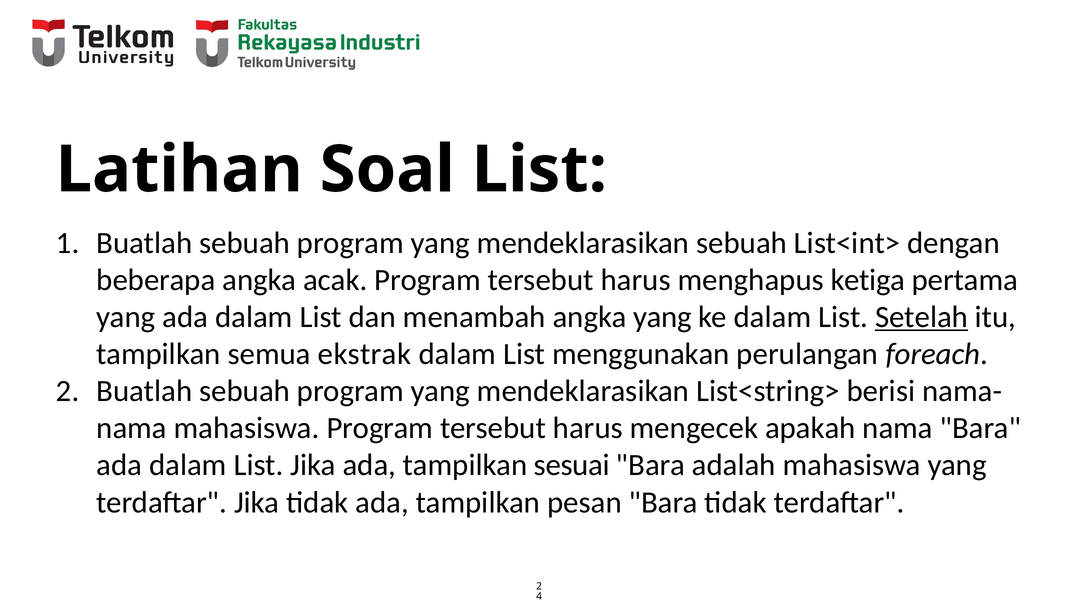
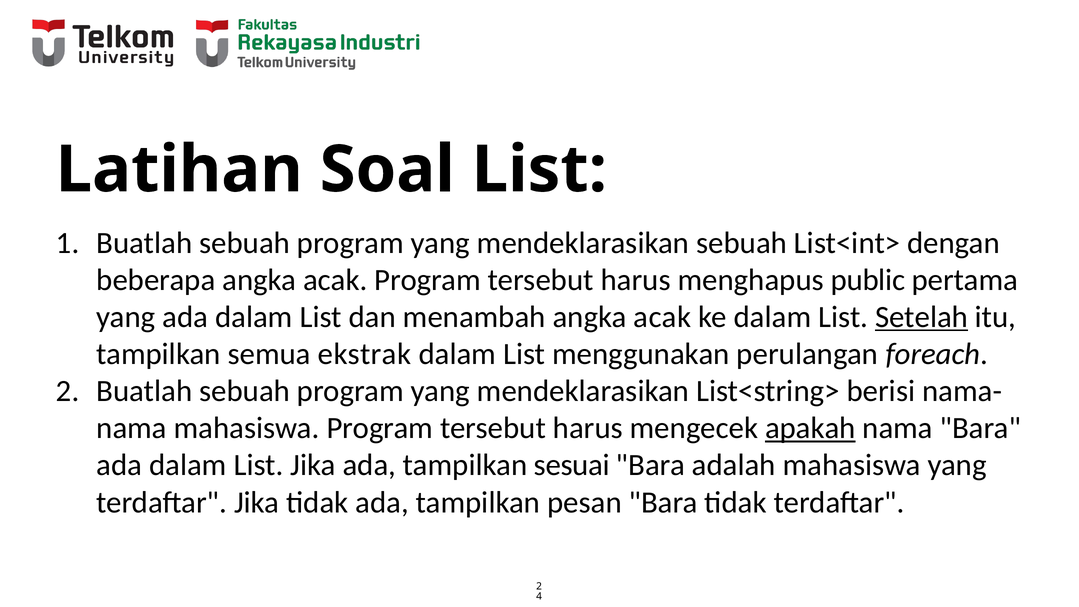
ketiga: ketiga -> public
menambah angka yang: yang -> acak
apakah underline: none -> present
